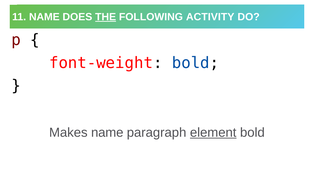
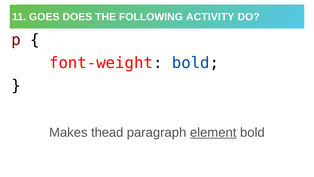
11 NAME: NAME -> GOES
THE underline: present -> none
Makes name: name -> thead
